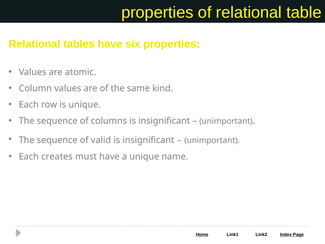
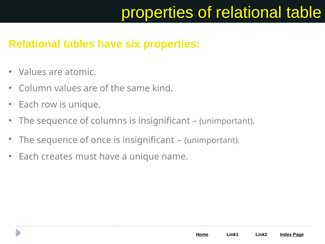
valid: valid -> once
